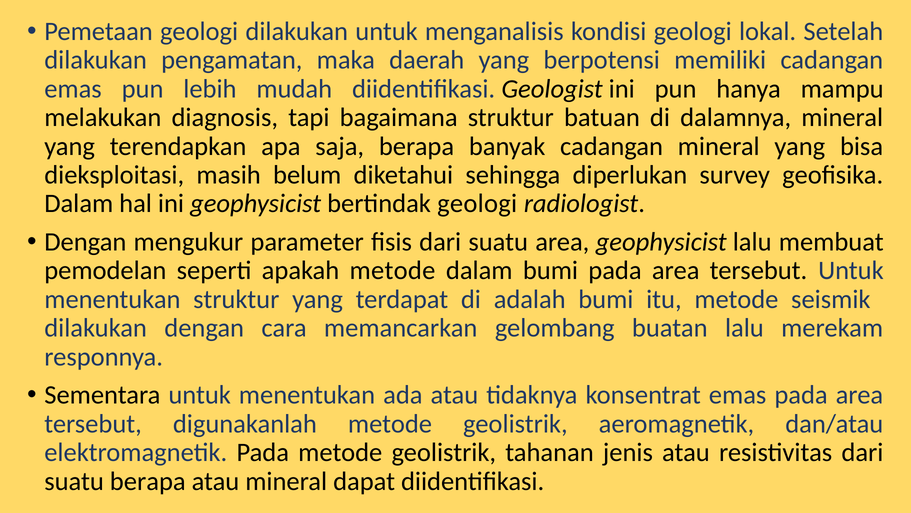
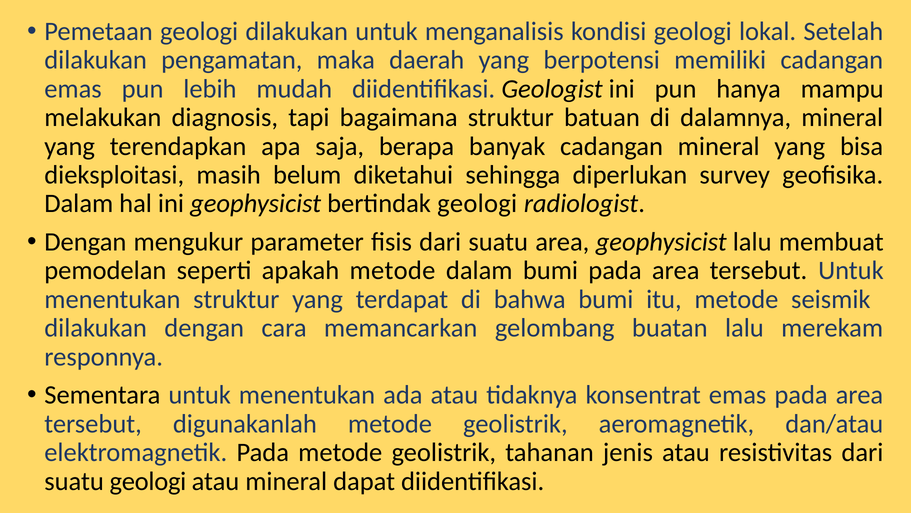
adalah: adalah -> bahwa
suatu berapa: berapa -> geologi
